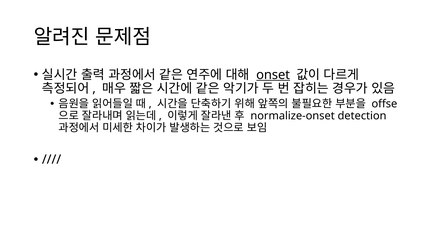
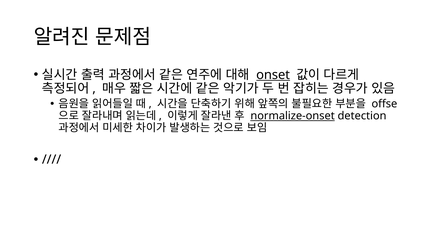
normalize-onset underline: none -> present
